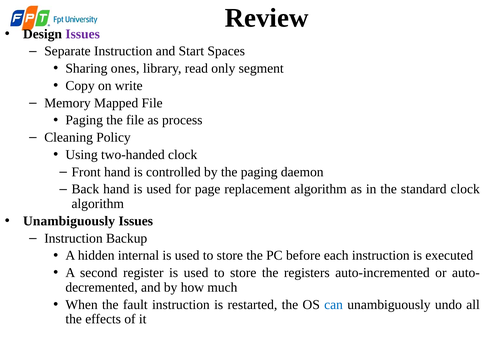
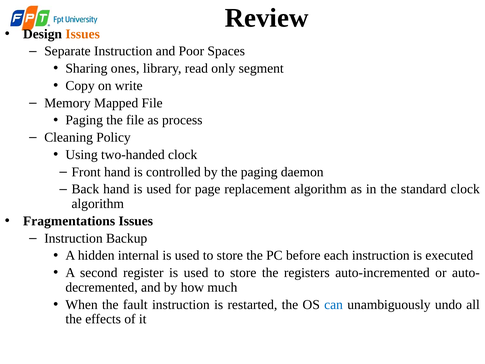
Issues at (83, 34) colour: purple -> orange
Start: Start -> Poor
Unambiguously at (69, 221): Unambiguously -> Fragmentations
